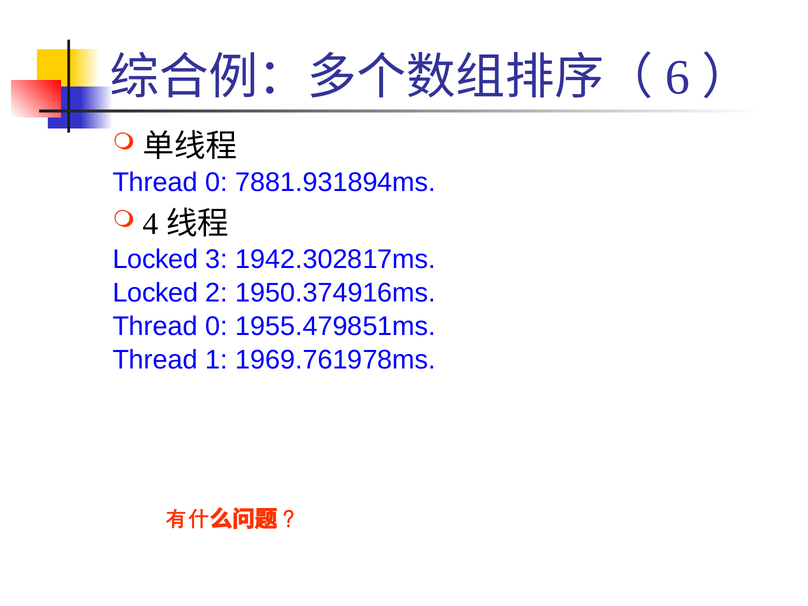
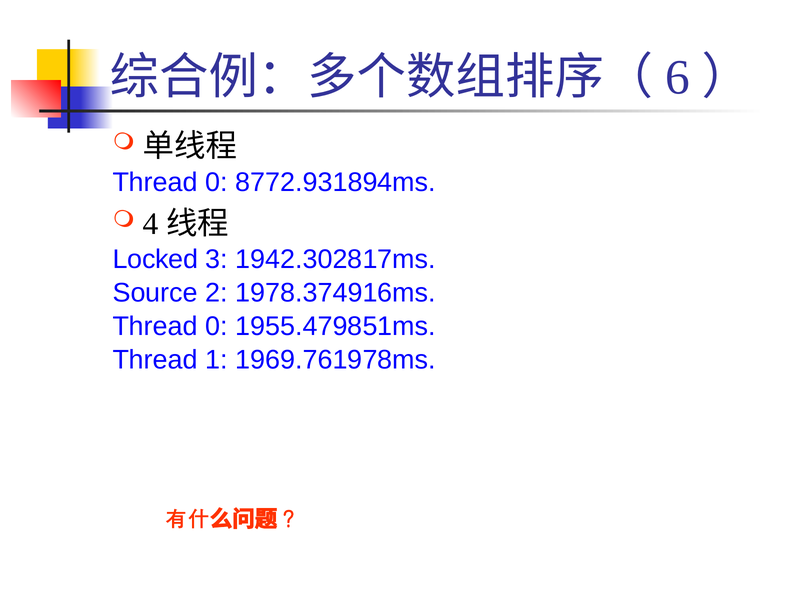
7881.931894ms: 7881.931894ms -> 8772.931894ms
Locked at (155, 293): Locked -> Source
1950.374916ms: 1950.374916ms -> 1978.374916ms
